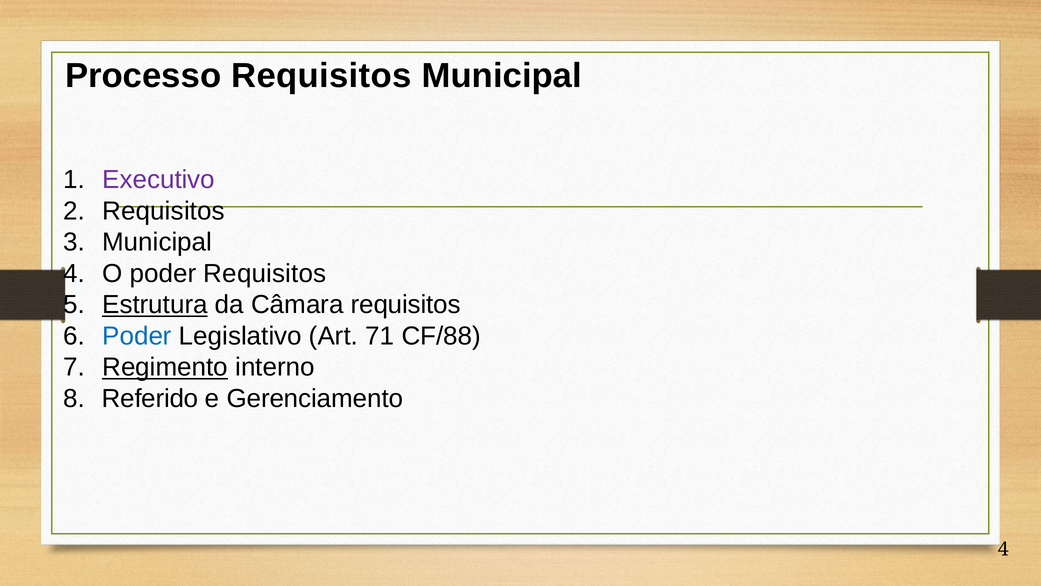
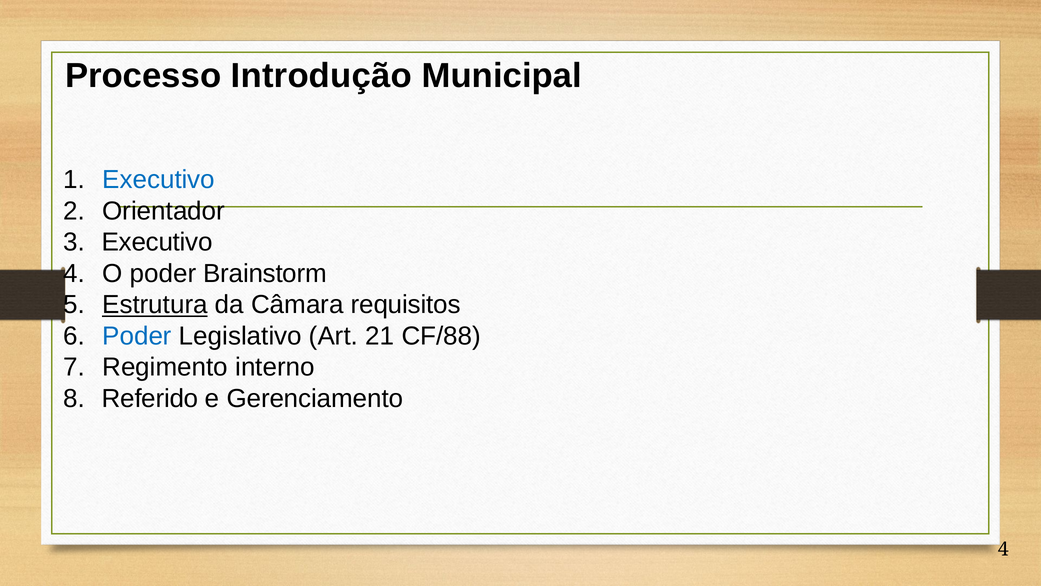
Processo Requisitos: Requisitos -> Introdução
Executivo at (159, 180) colour: purple -> blue
Requisitos at (164, 211): Requisitos -> Orientador
Municipal at (157, 242): Municipal -> Executivo
poder Requisitos: Requisitos -> Brainstorm
71: 71 -> 21
Regimento underline: present -> none
